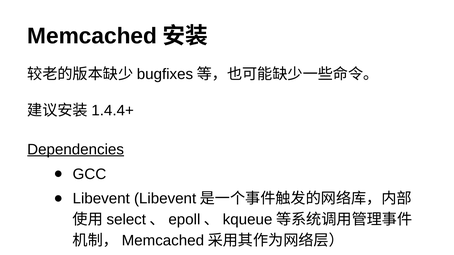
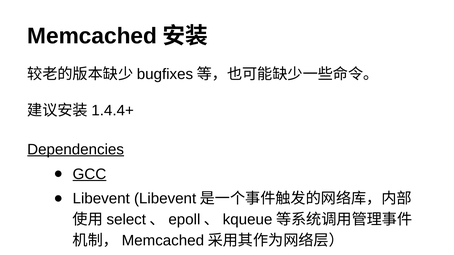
GCC underline: none -> present
